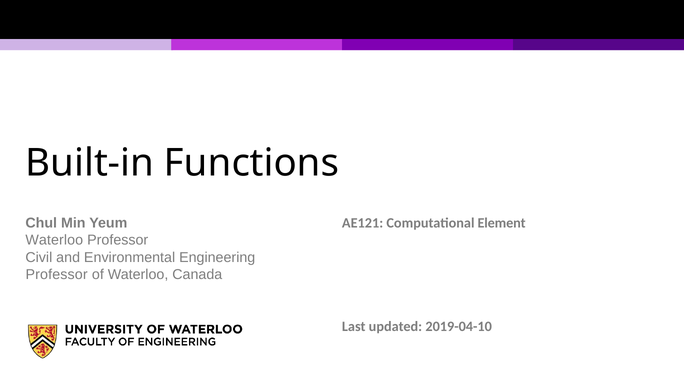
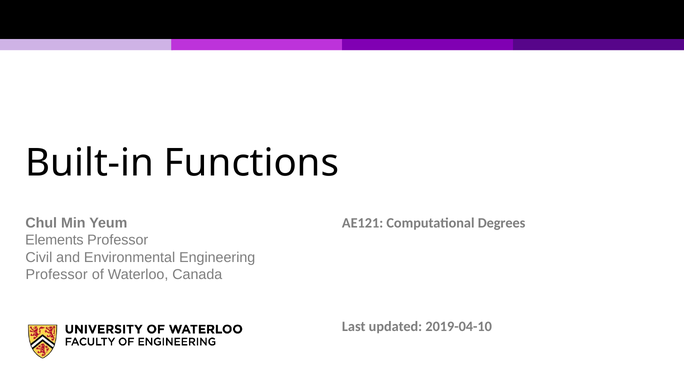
Element: Element -> Degrees
Waterloo at (54, 240): Waterloo -> Elements
